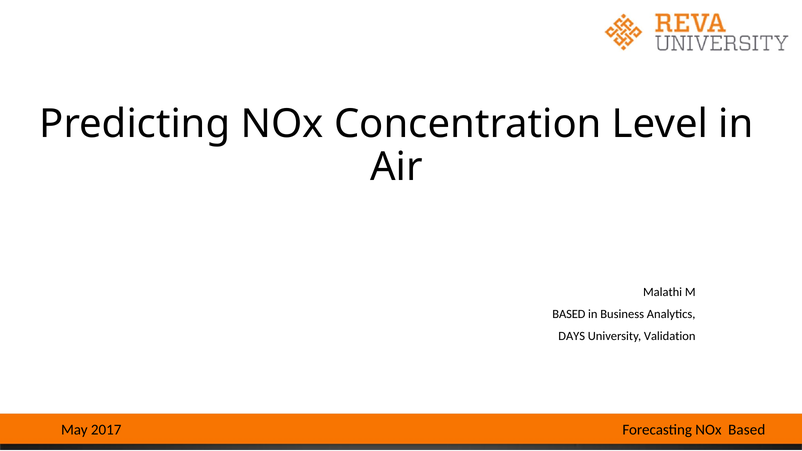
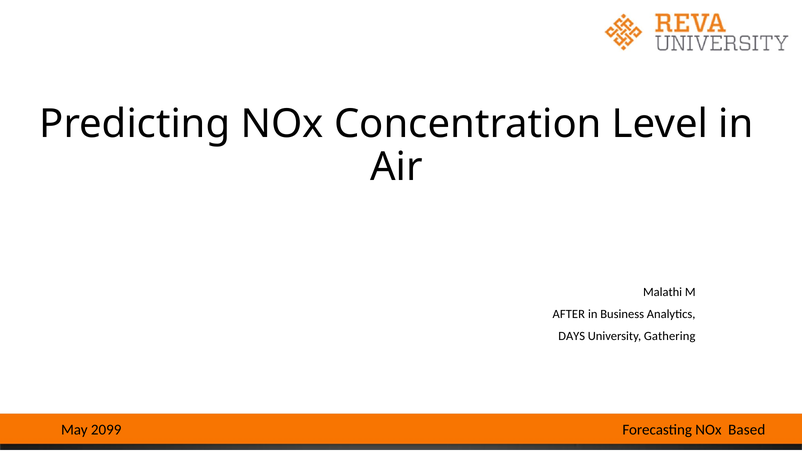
BASED at (569, 314): BASED -> AFTER
Validation: Validation -> Gathering
2017: 2017 -> 2099
